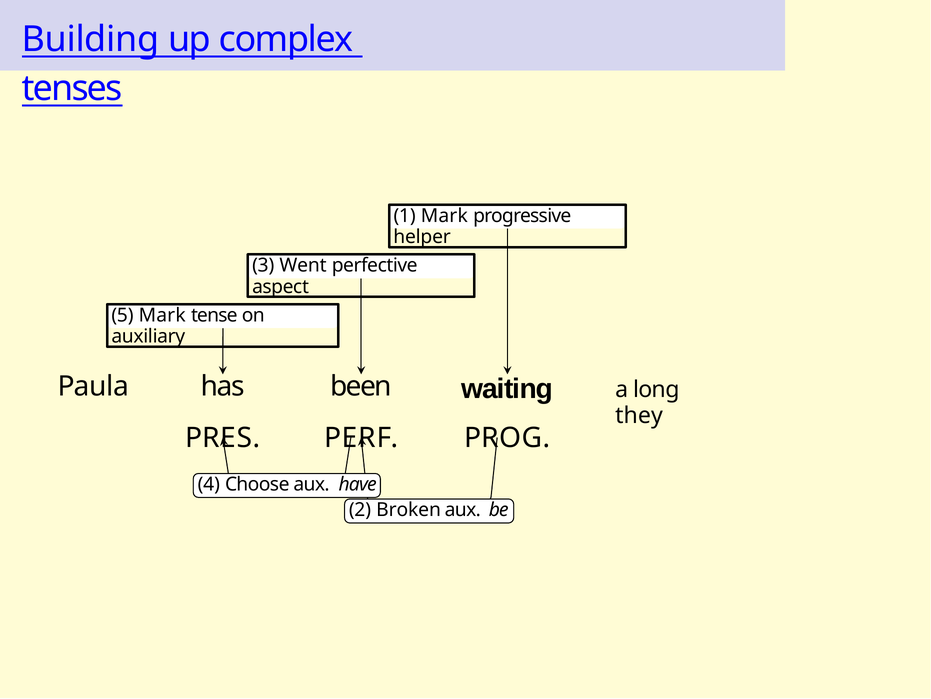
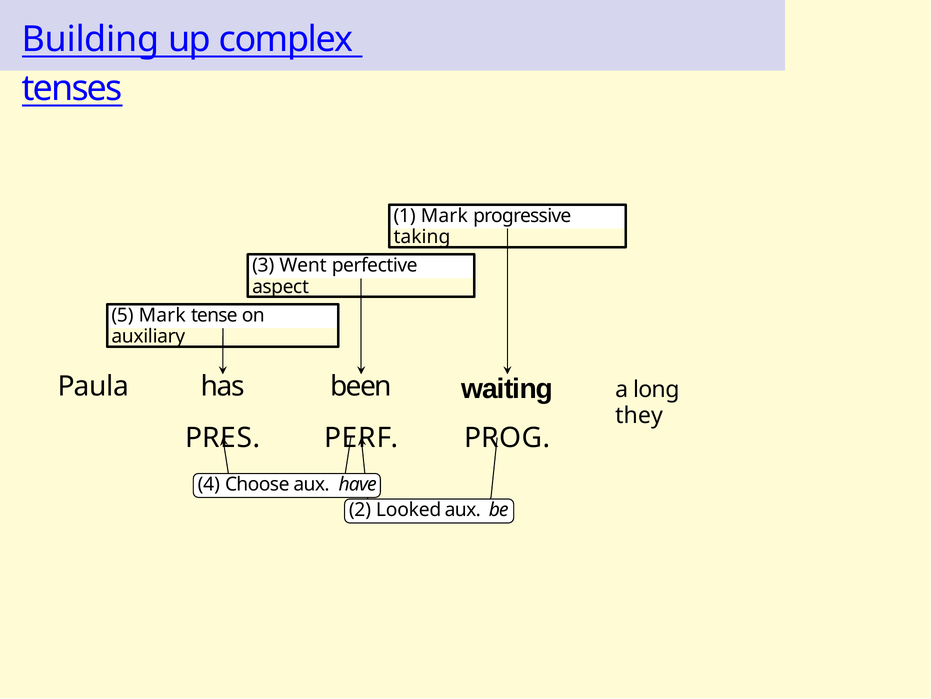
helper: helper -> taking
Broken: Broken -> Looked
